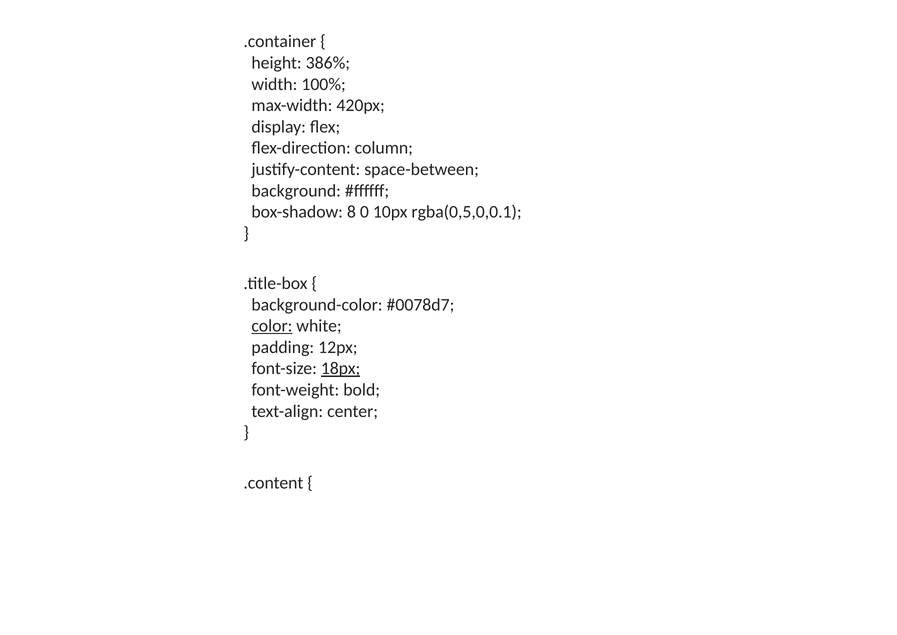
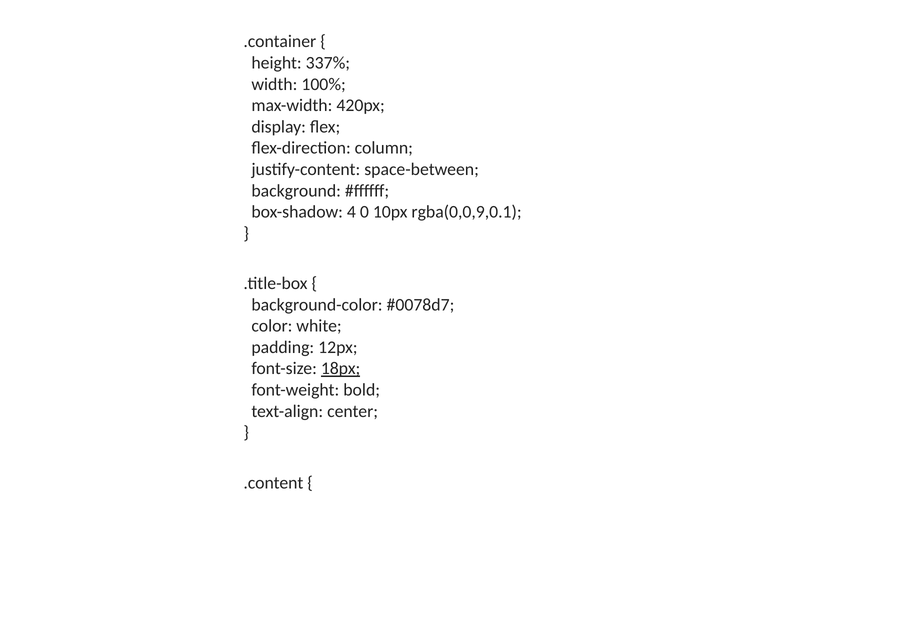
386%: 386% -> 337%
8: 8 -> 4
rgba(0,5,0,0.1: rgba(0,5,0,0.1 -> rgba(0,0,9,0.1
color underline: present -> none
